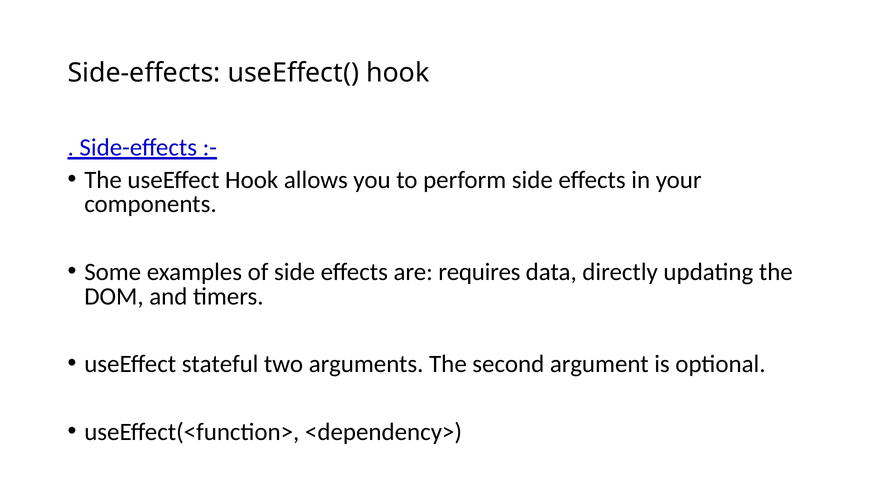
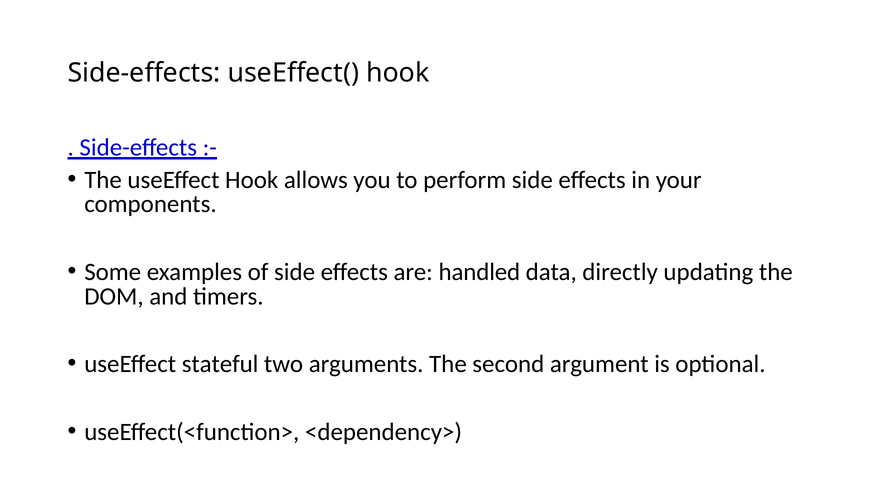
requires: requires -> handled
